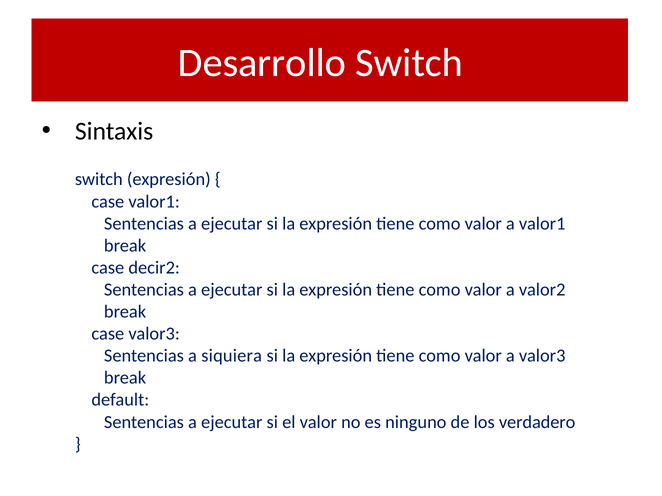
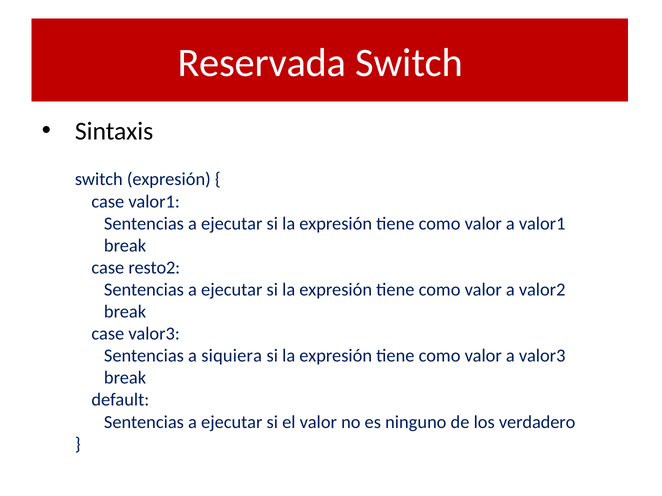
Desarrollo: Desarrollo -> Reservada
decir2: decir2 -> resto2
